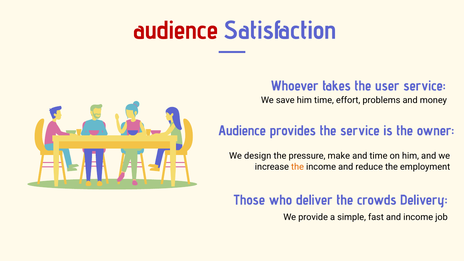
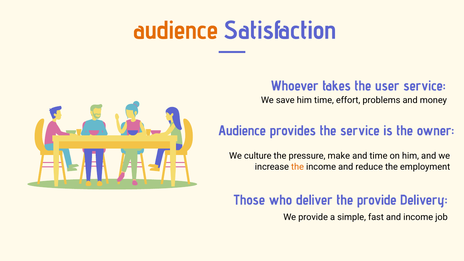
audience at (176, 30) colour: red -> orange
design: design -> culture
the crowds: crowds -> provide
